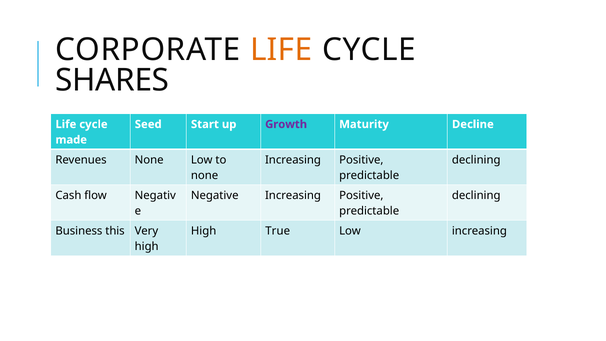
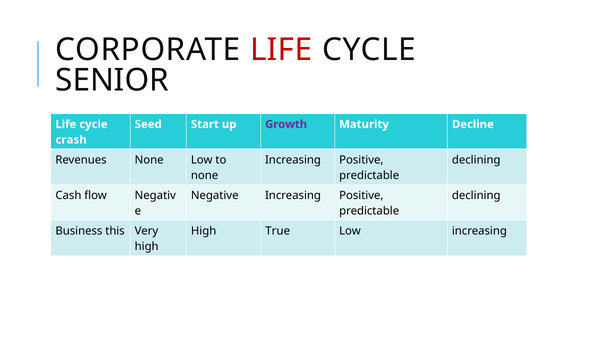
LIFE at (281, 50) colour: orange -> red
SHARES: SHARES -> SENIOR
made: made -> crash
